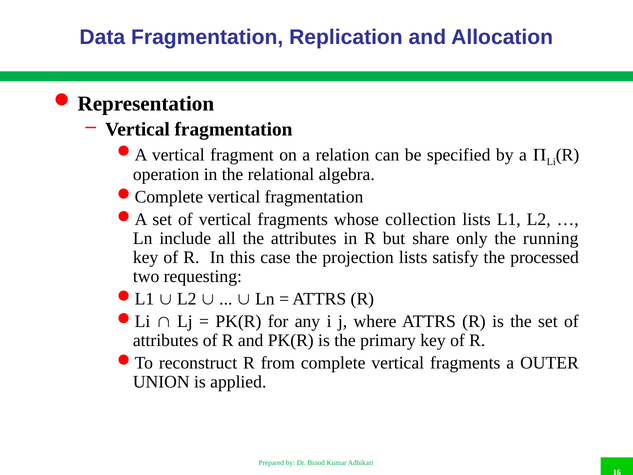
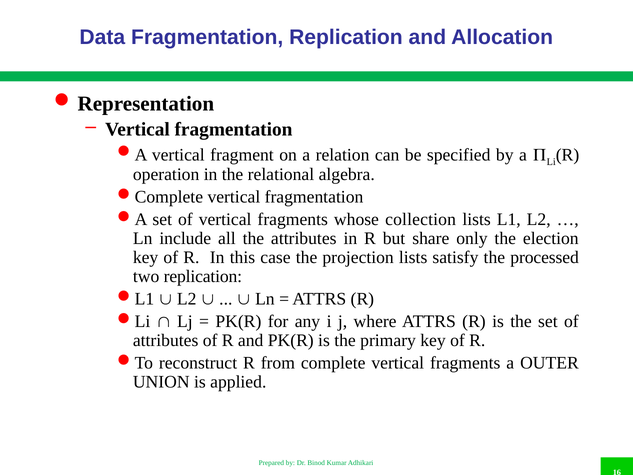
running: running -> election
two requesting: requesting -> replication
